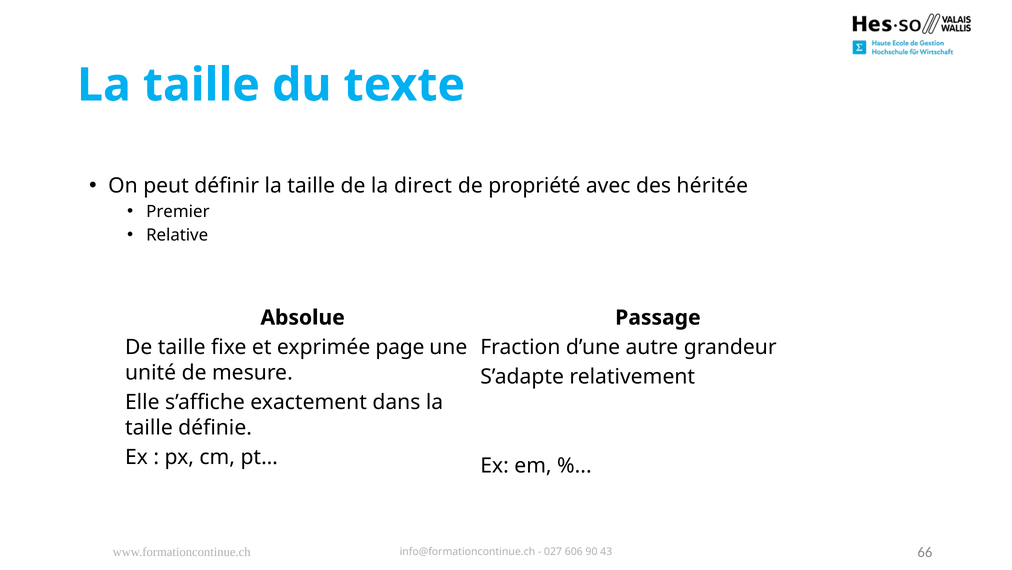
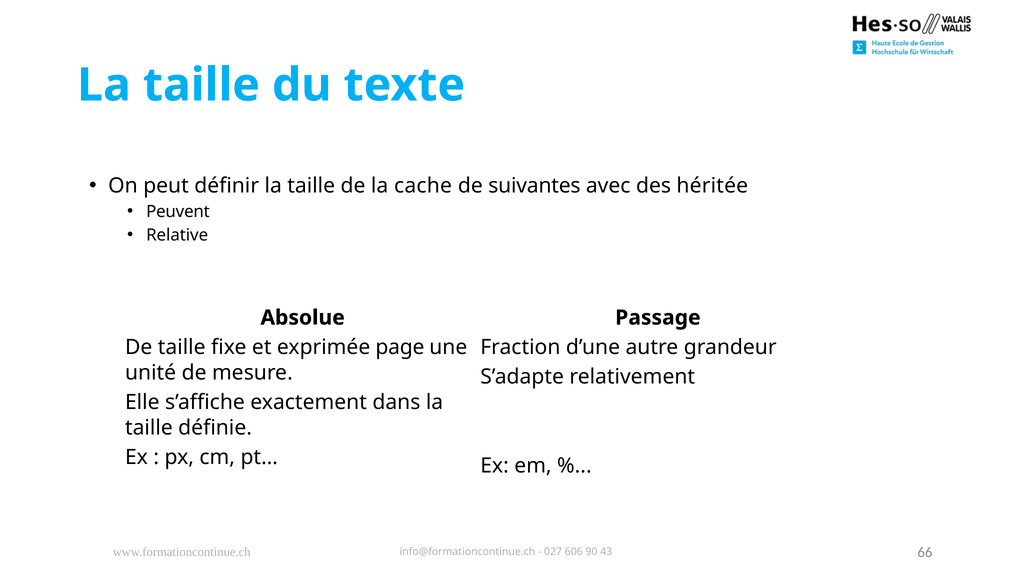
direct: direct -> cache
propriété: propriété -> suivantes
Premier: Premier -> Peuvent
